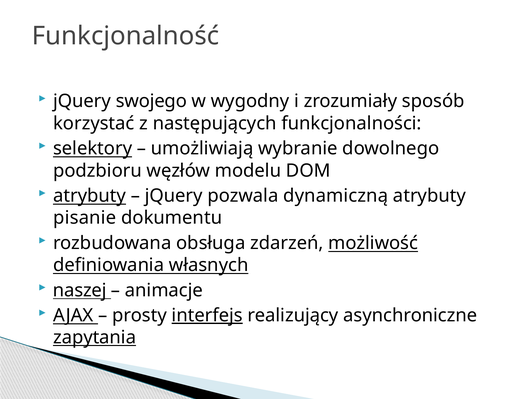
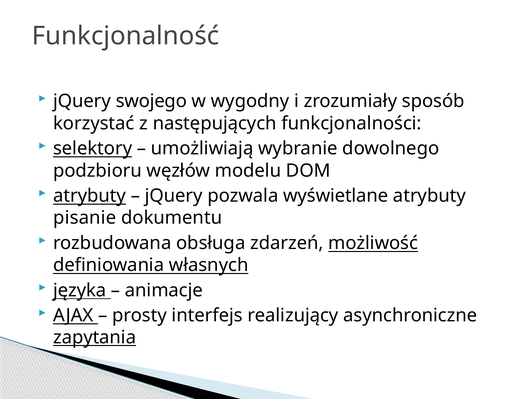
dynamiczną: dynamiczną -> wyświetlane
naszej: naszej -> języka
interfejs underline: present -> none
